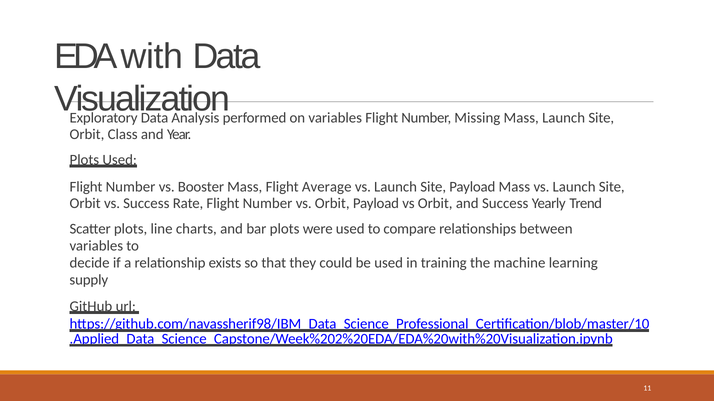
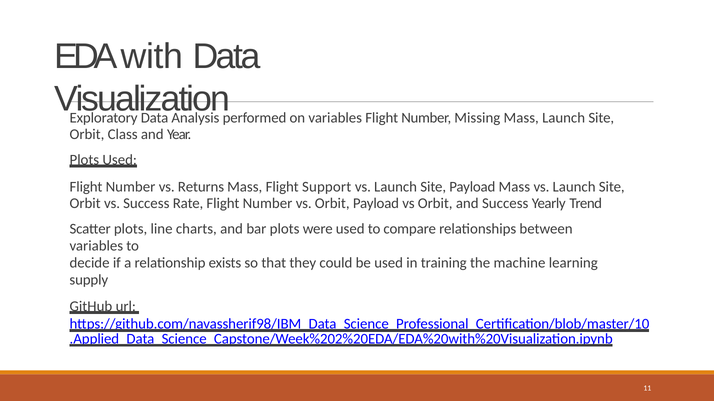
Booster: Booster -> Returns
Average: Average -> Support
